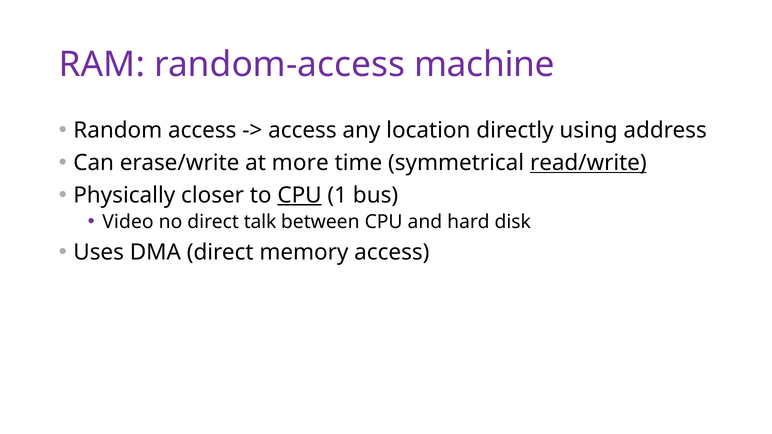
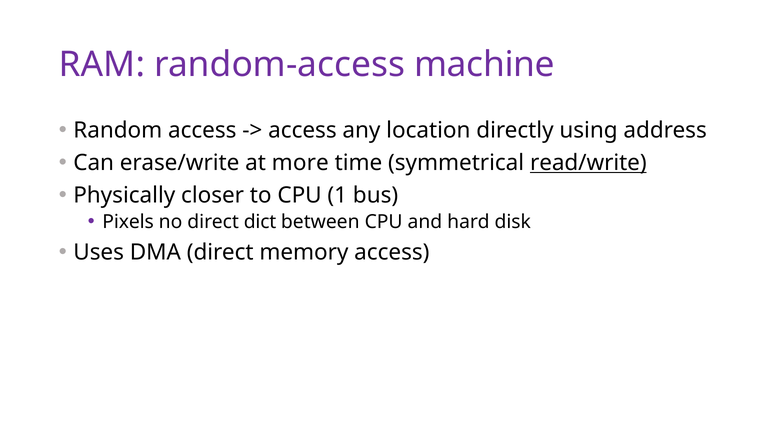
CPU at (300, 195) underline: present -> none
Video: Video -> Pixels
talk: talk -> dict
